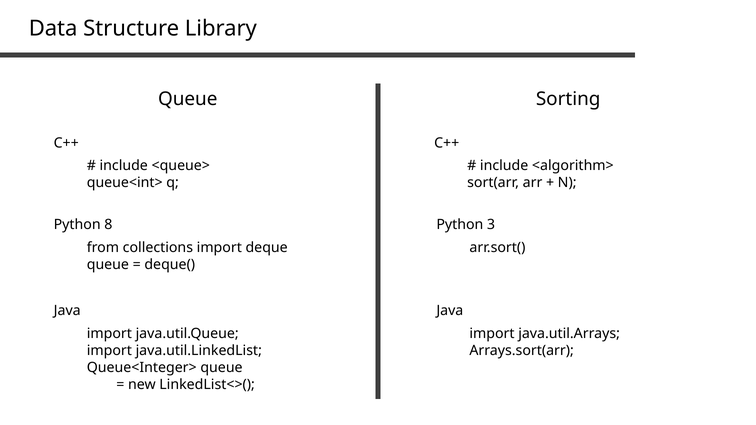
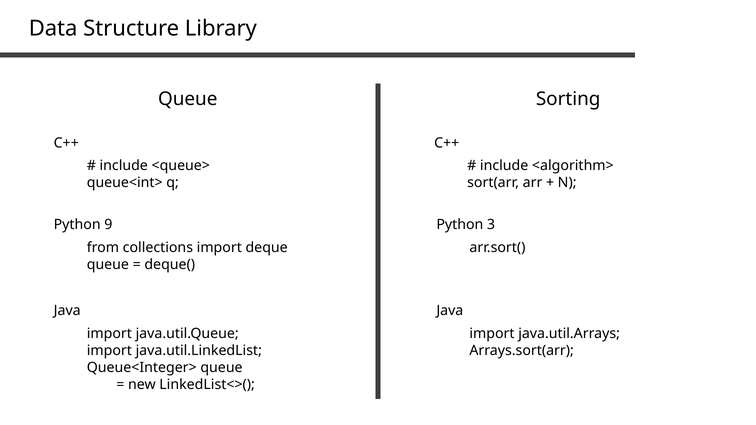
8: 8 -> 9
